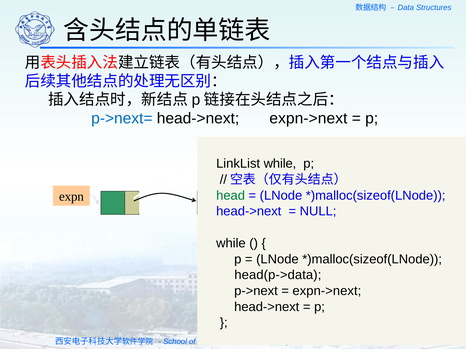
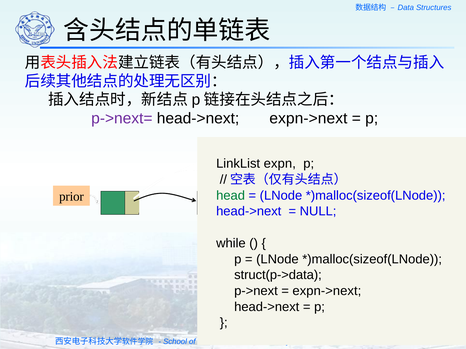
p->next= colour: blue -> purple
LinkList while: while -> expn
expn: expn -> prior
head(p->data: head(p->data -> struct(p->data
